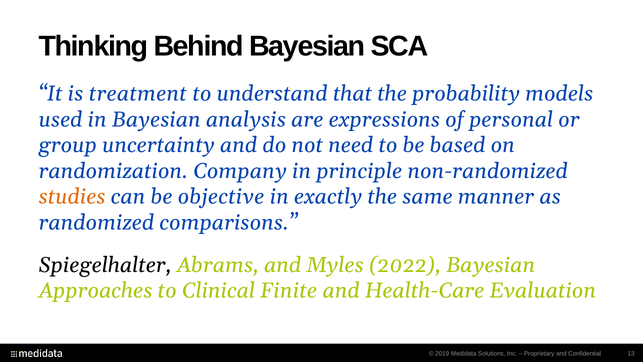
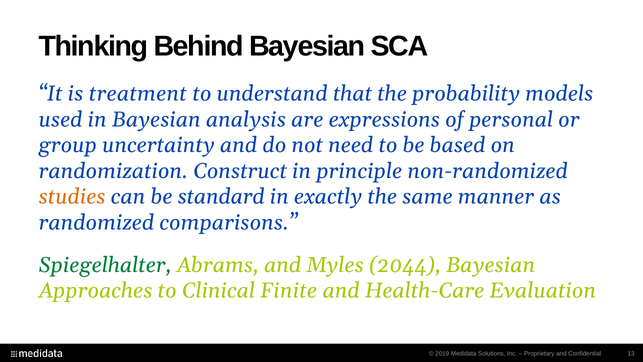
Company: Company -> Construct
objective: objective -> standard
Spiegelhalter colour: black -> green
2022: 2022 -> 2044
